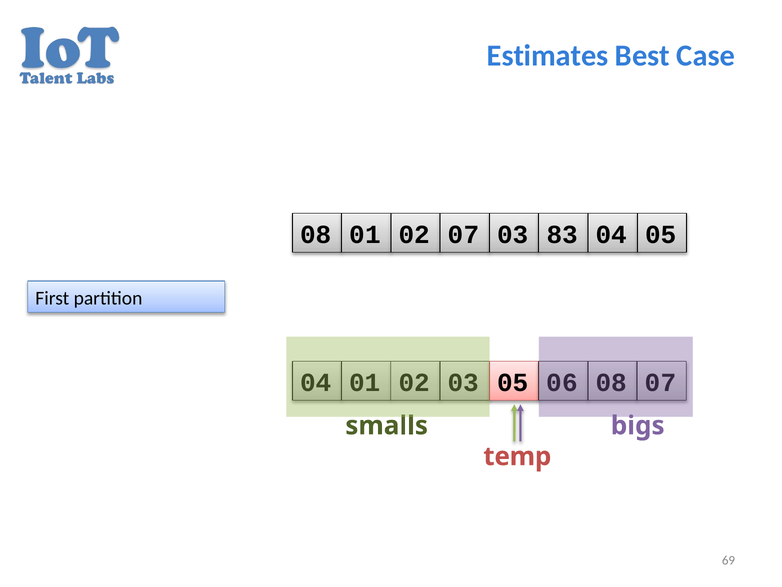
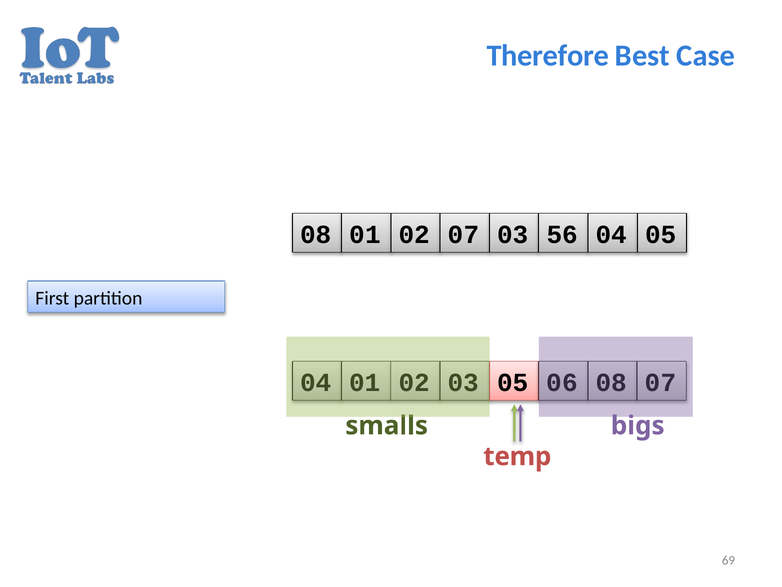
Estimates: Estimates -> Therefore
83: 83 -> 56
